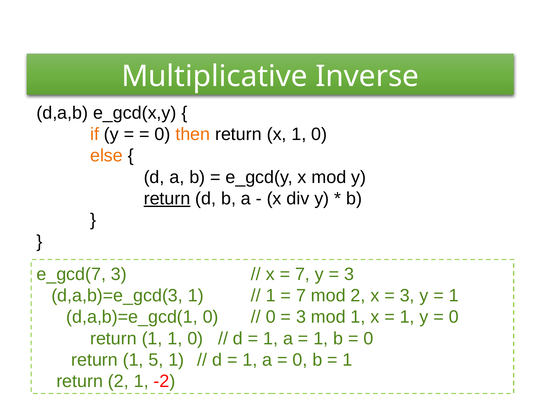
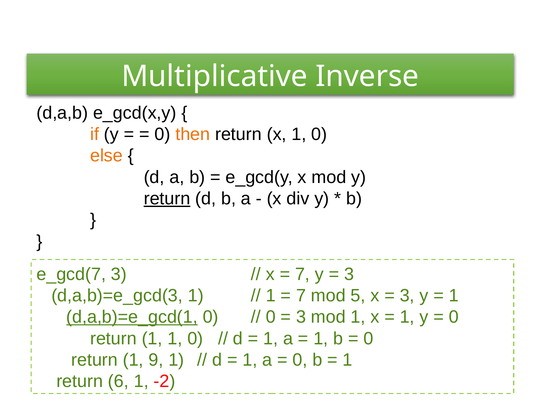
mod 2: 2 -> 5
d,a,b)=e_gcd(1 underline: none -> present
5: 5 -> 9
return 2: 2 -> 6
